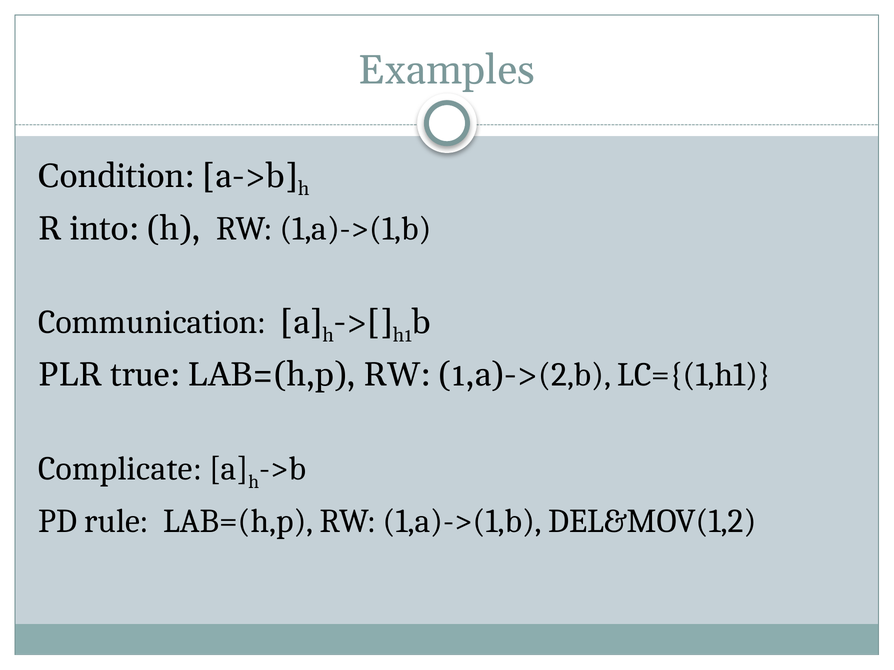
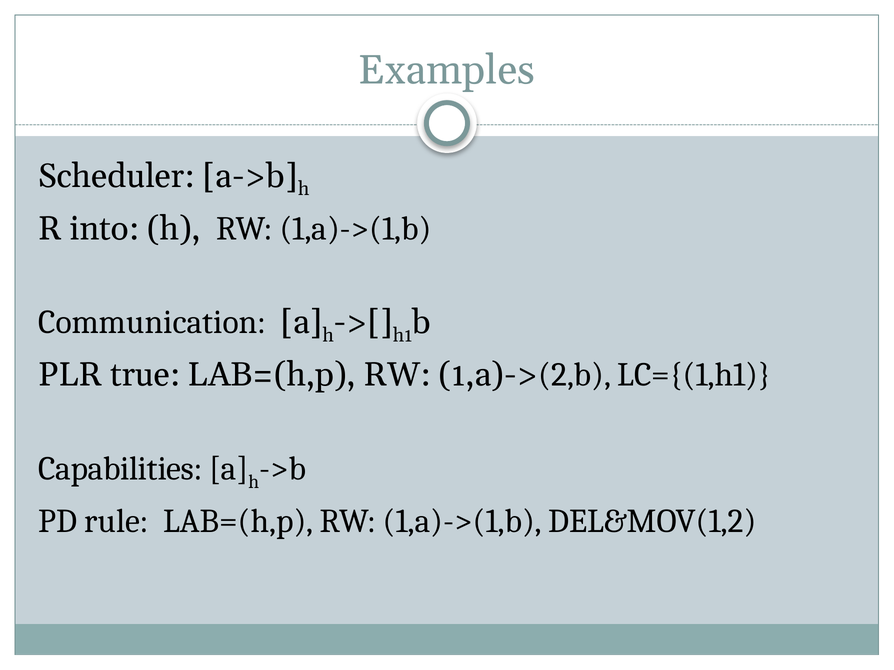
Condition: Condition -> Scheduler
Complicate: Complicate -> Capabilities
